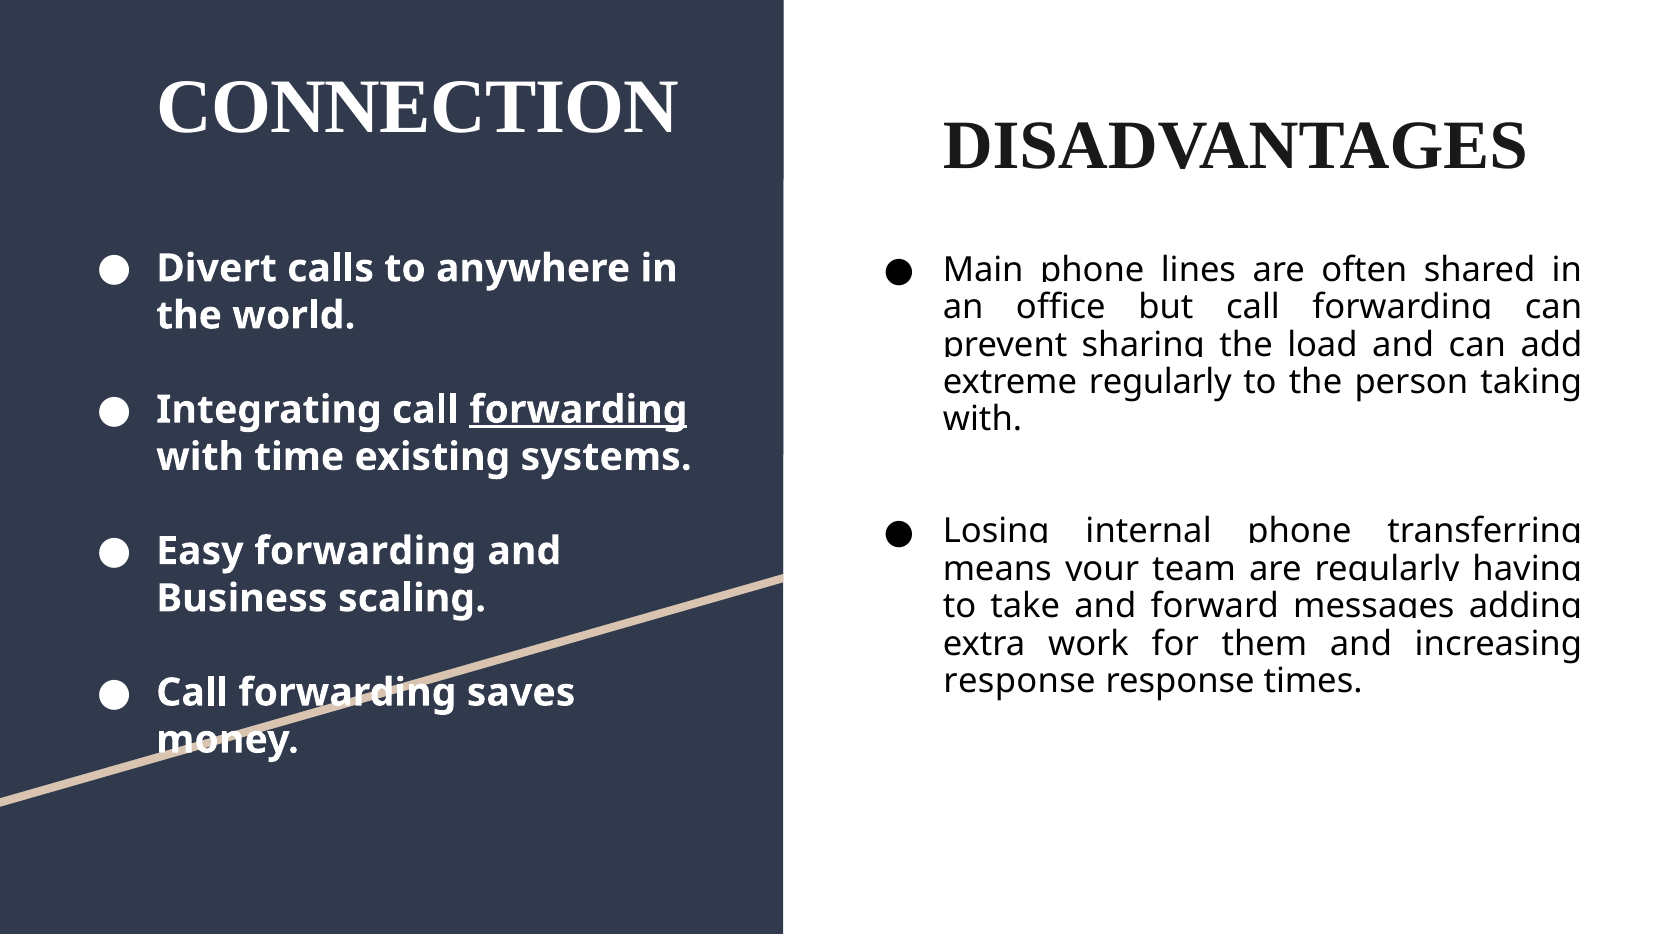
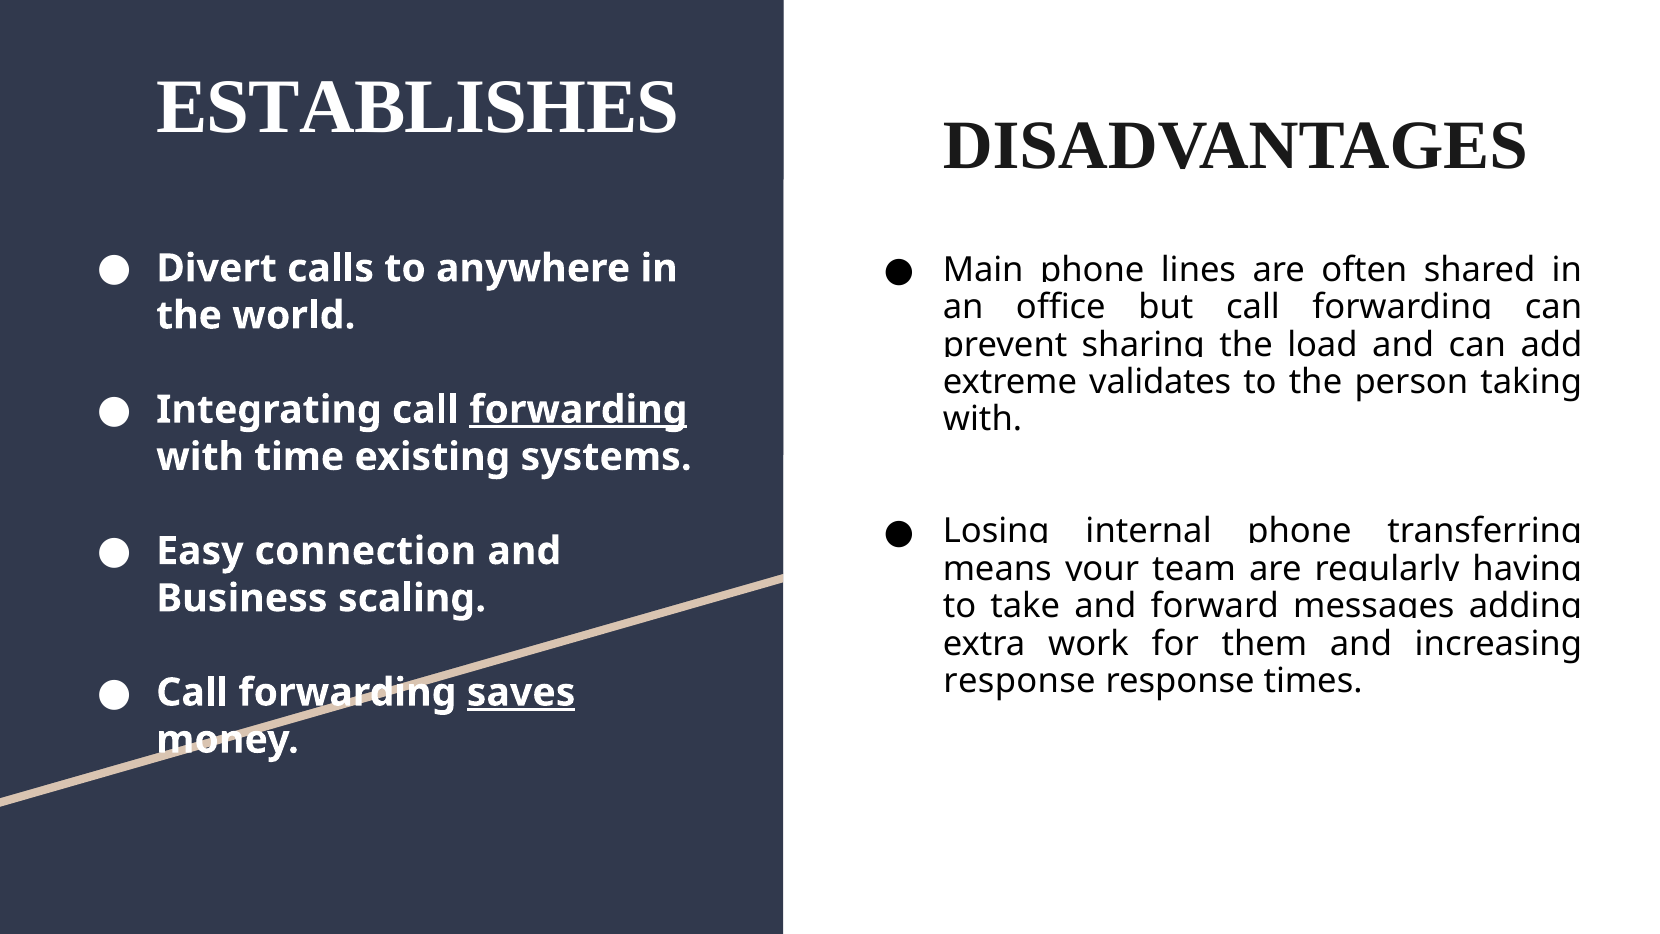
CONNECTION: CONNECTION -> ESTABLISHES
regularly at (1160, 382): regularly -> validates
Easy forwarding: forwarding -> connection
saves underline: none -> present
